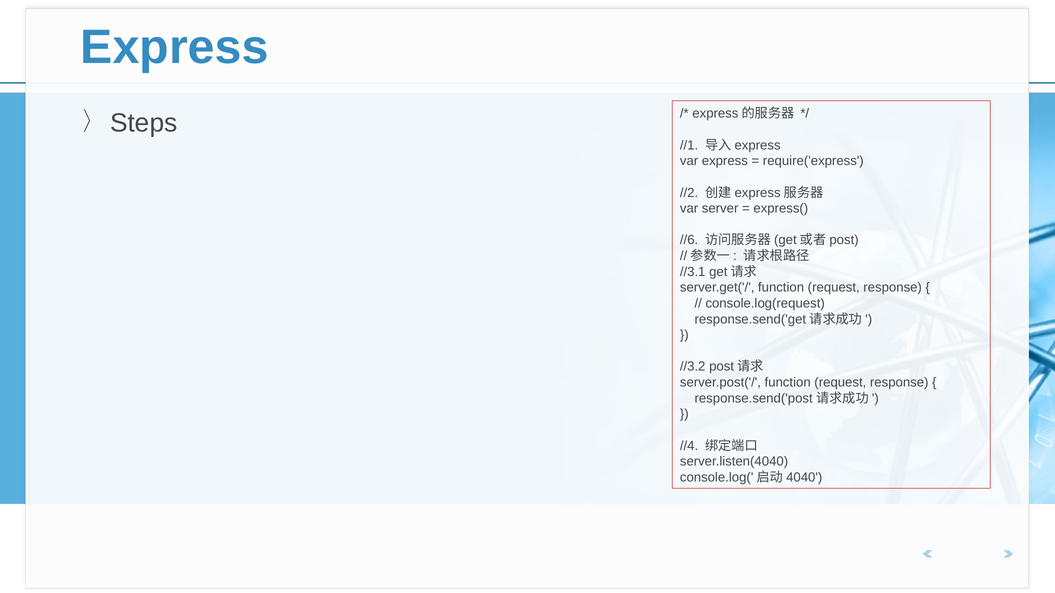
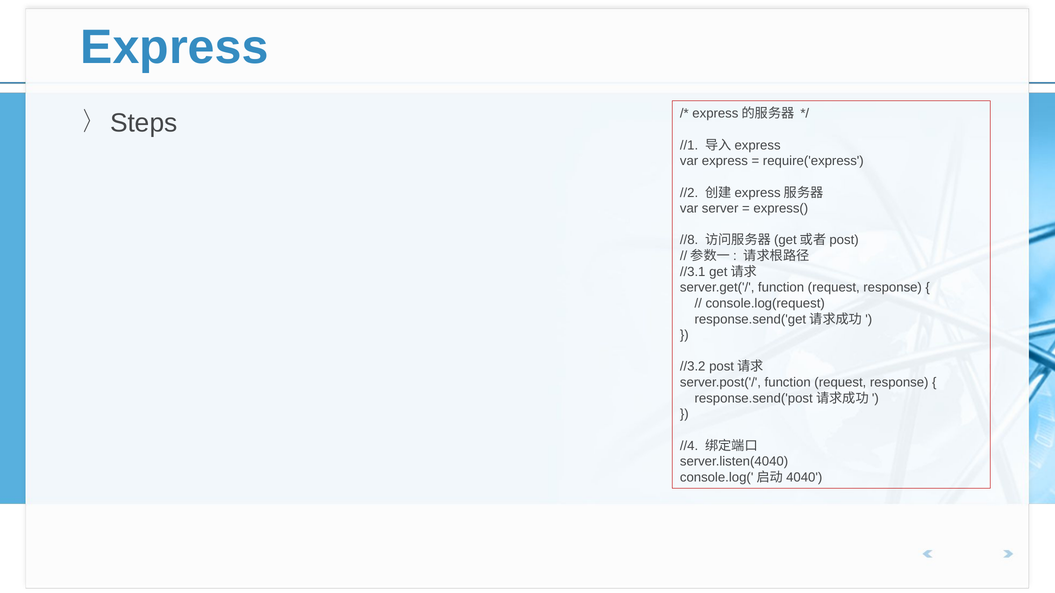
//6: //6 -> //8
